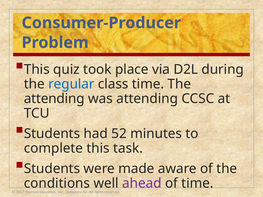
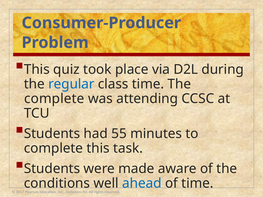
attending at (54, 99): attending -> complete
52: 52 -> 55
ahead colour: purple -> blue
